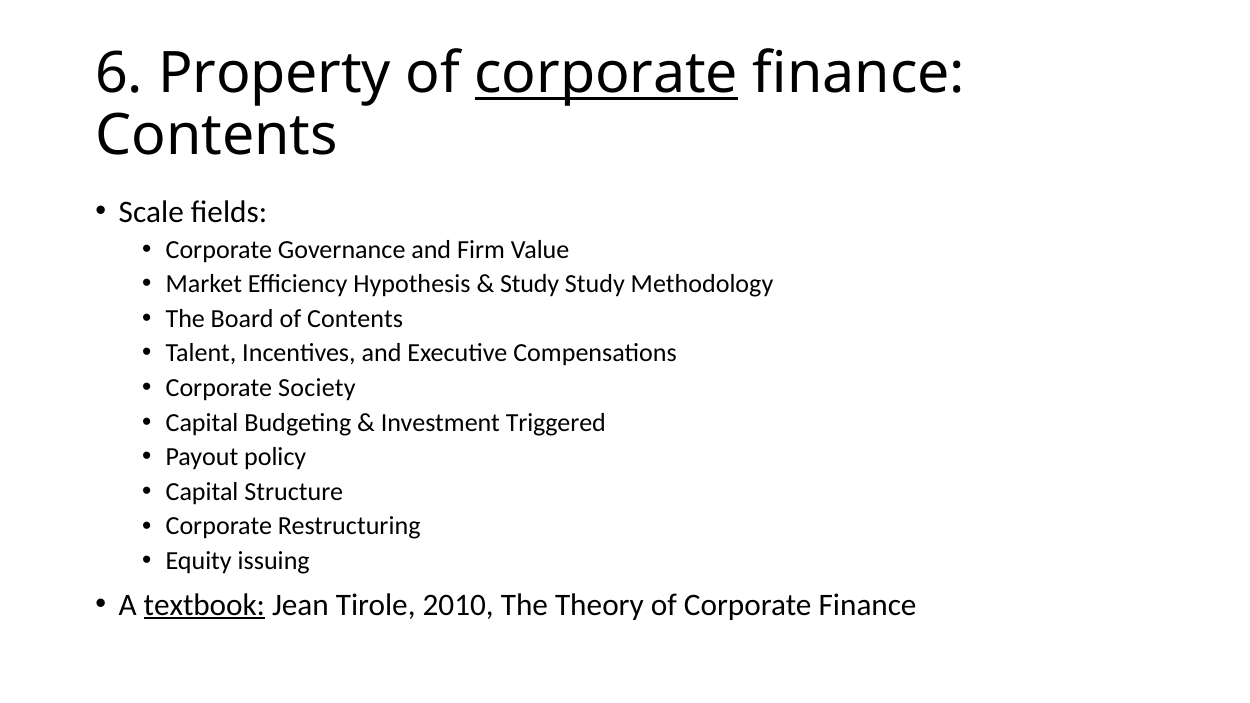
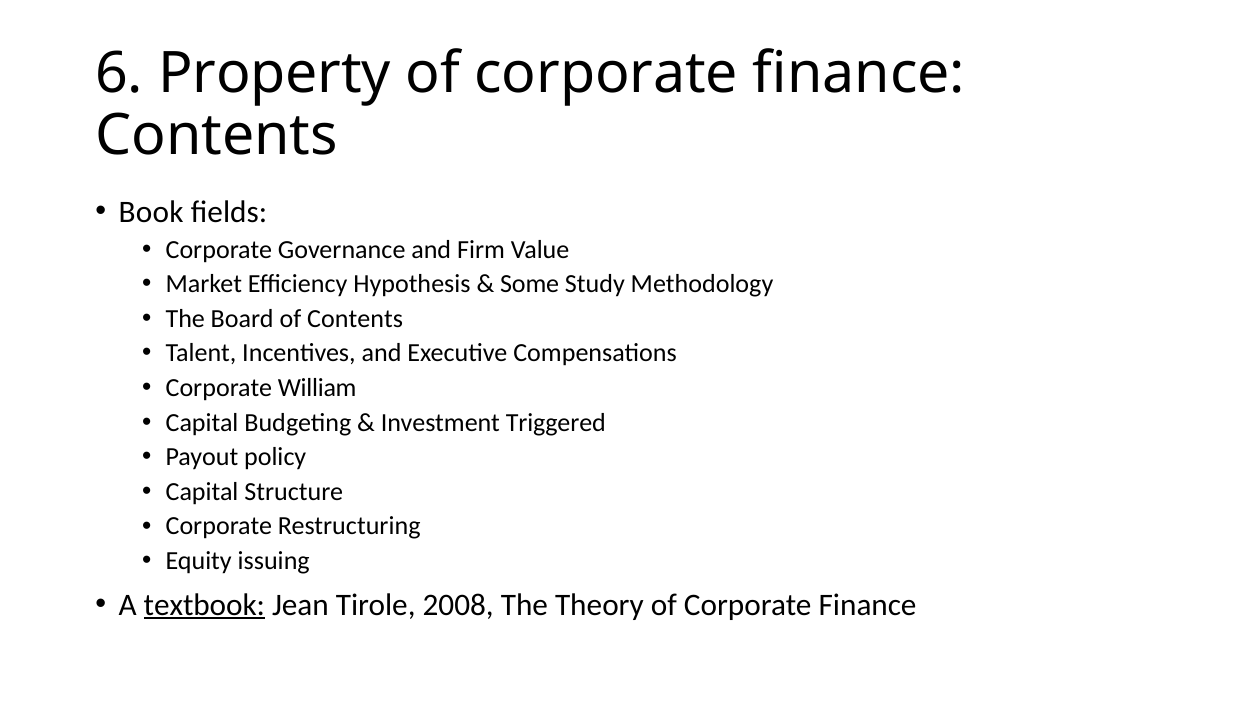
corporate at (606, 74) underline: present -> none
Scale: Scale -> Book
Study at (530, 284): Study -> Some
Society: Society -> William
2010: 2010 -> 2008
